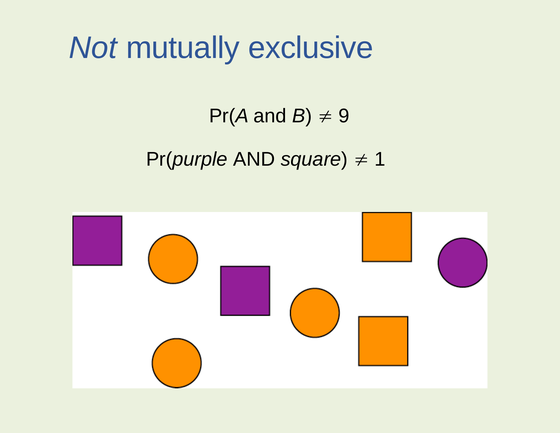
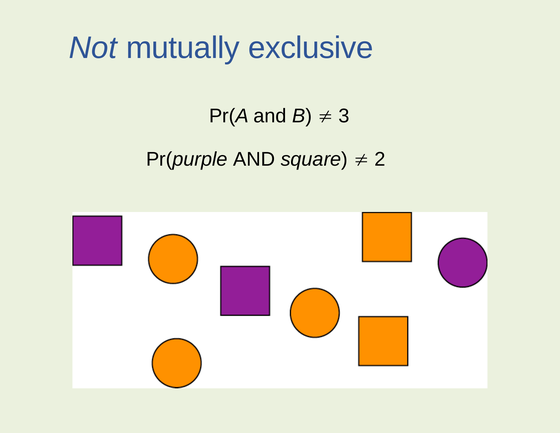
9: 9 -> 3
1: 1 -> 2
